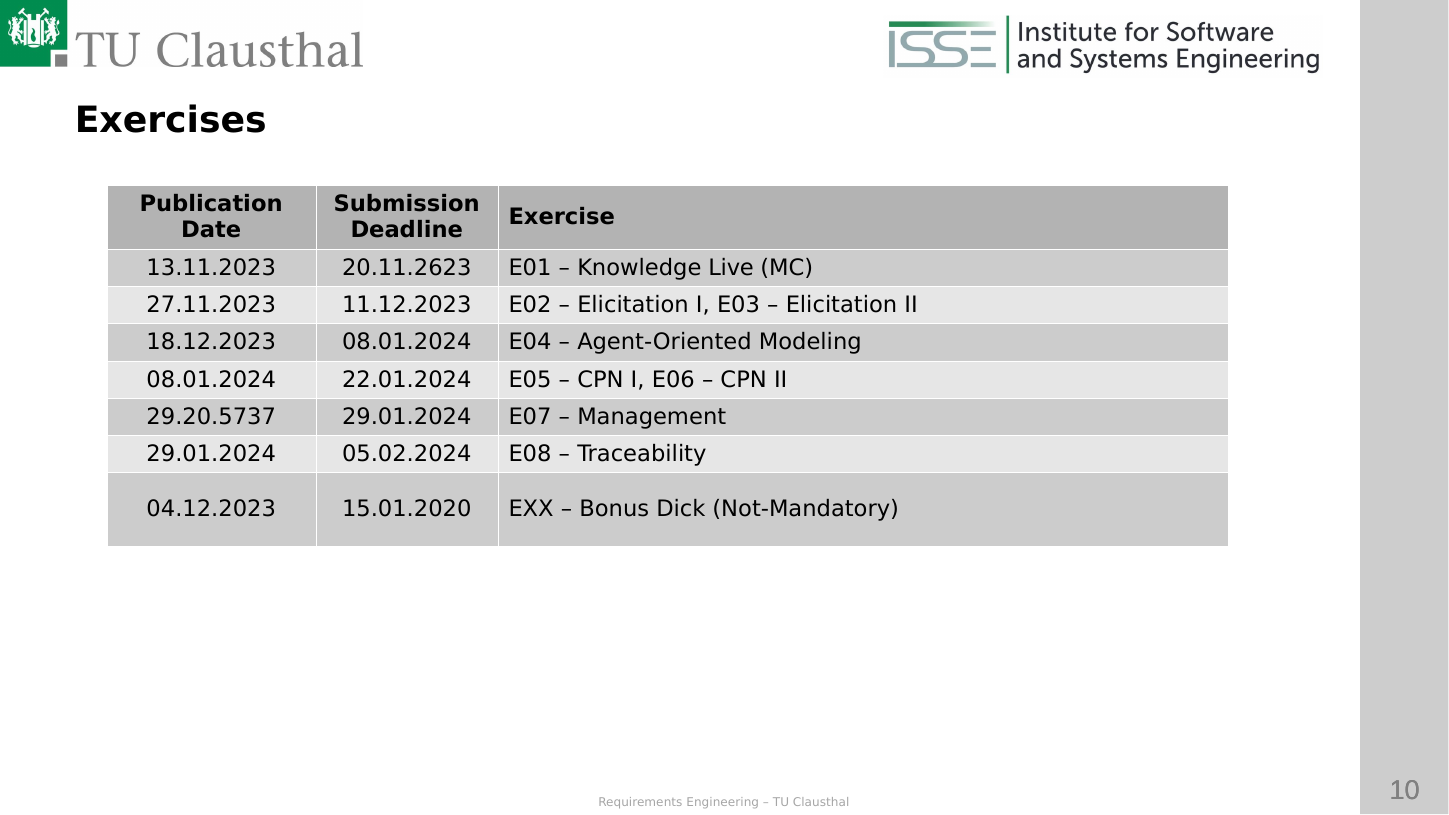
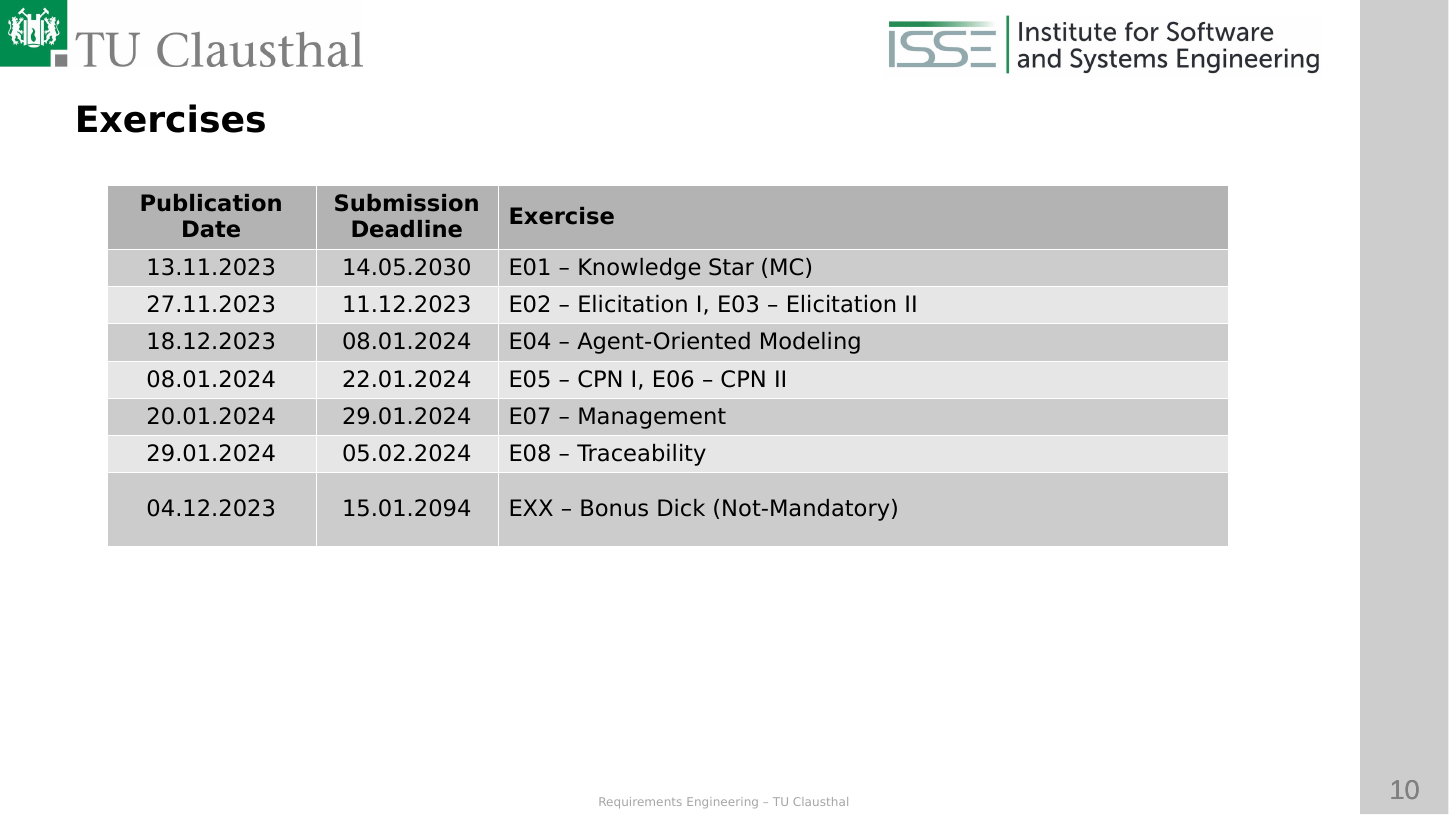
20.11.2623: 20.11.2623 -> 14.05.2030
Live: Live -> Star
29.20.5737: 29.20.5737 -> 20.01.2024
15.01.2020: 15.01.2020 -> 15.01.2094
